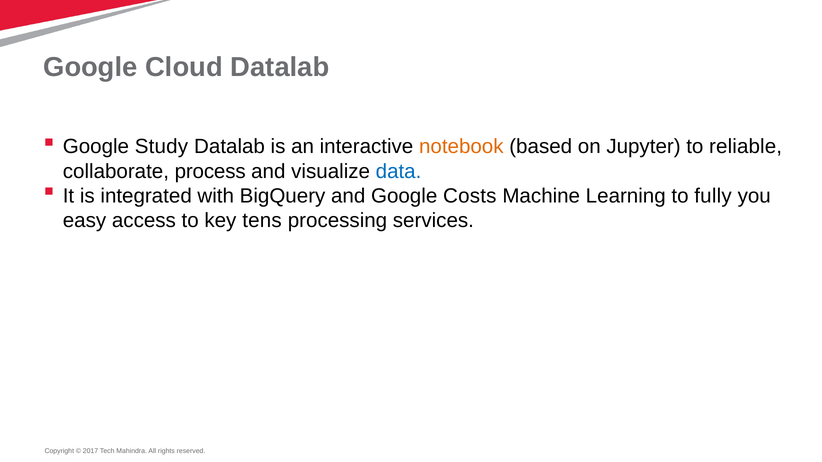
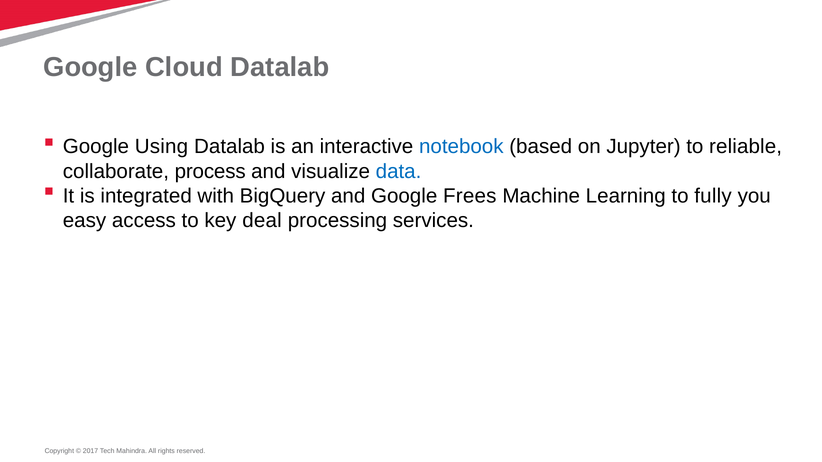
Study: Study -> Using
notebook colour: orange -> blue
Costs: Costs -> Frees
tens: tens -> deal
